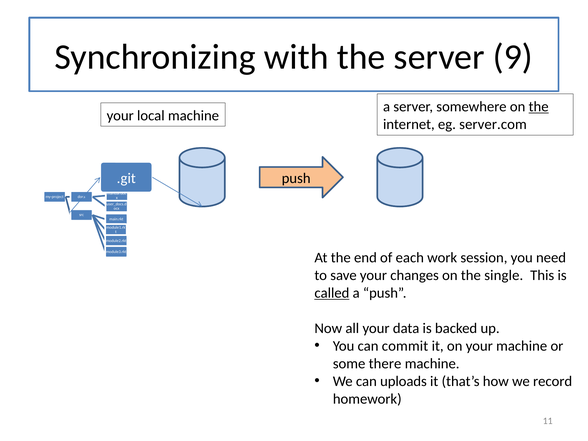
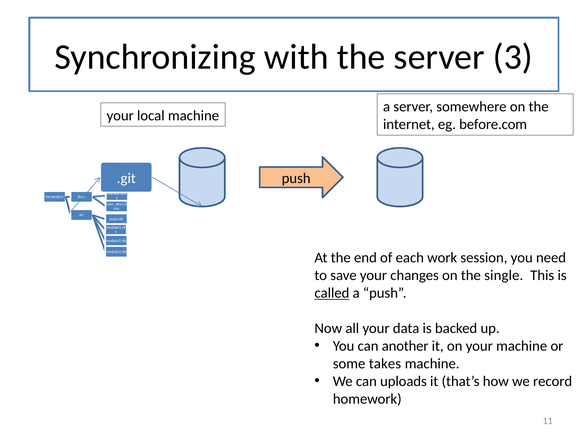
9: 9 -> 3
the at (539, 107) underline: present -> none
server.com: server.com -> before.com
commit: commit -> another
there: there -> takes
